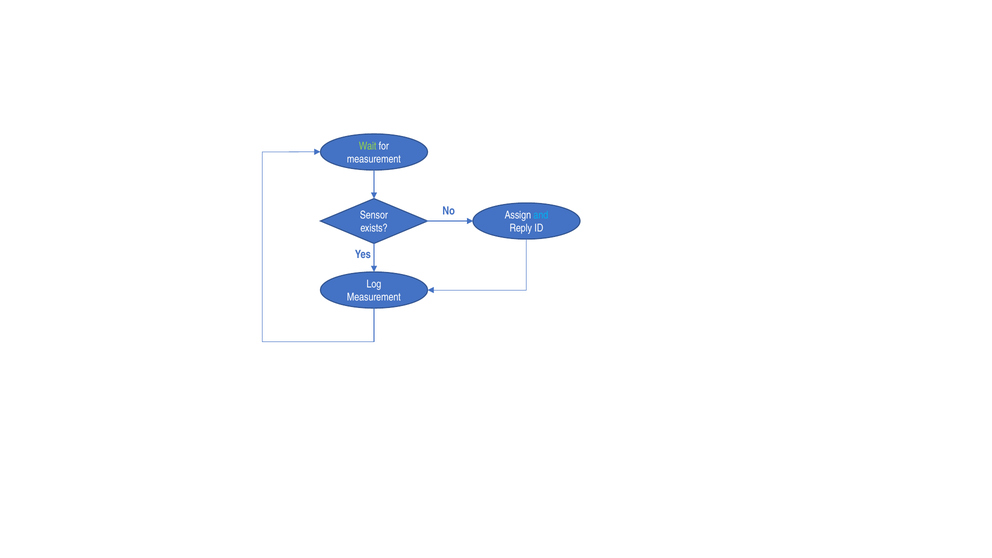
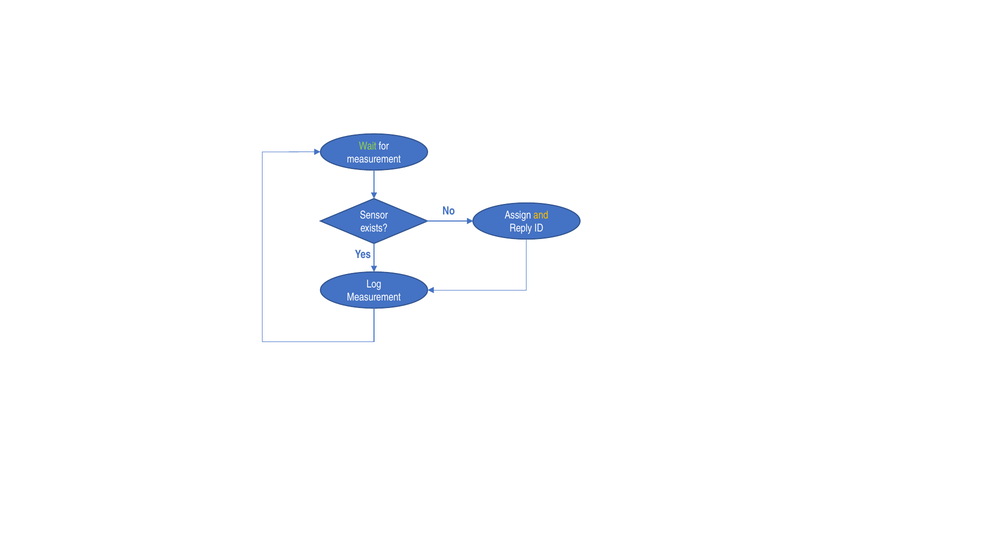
and colour: light blue -> yellow
